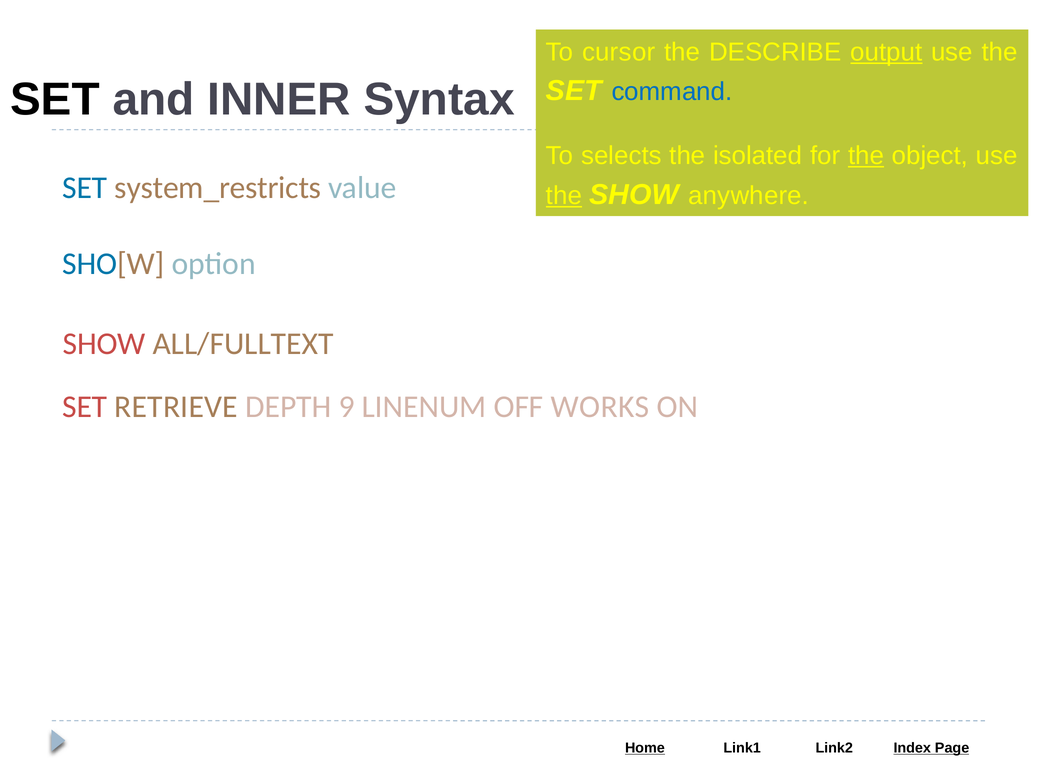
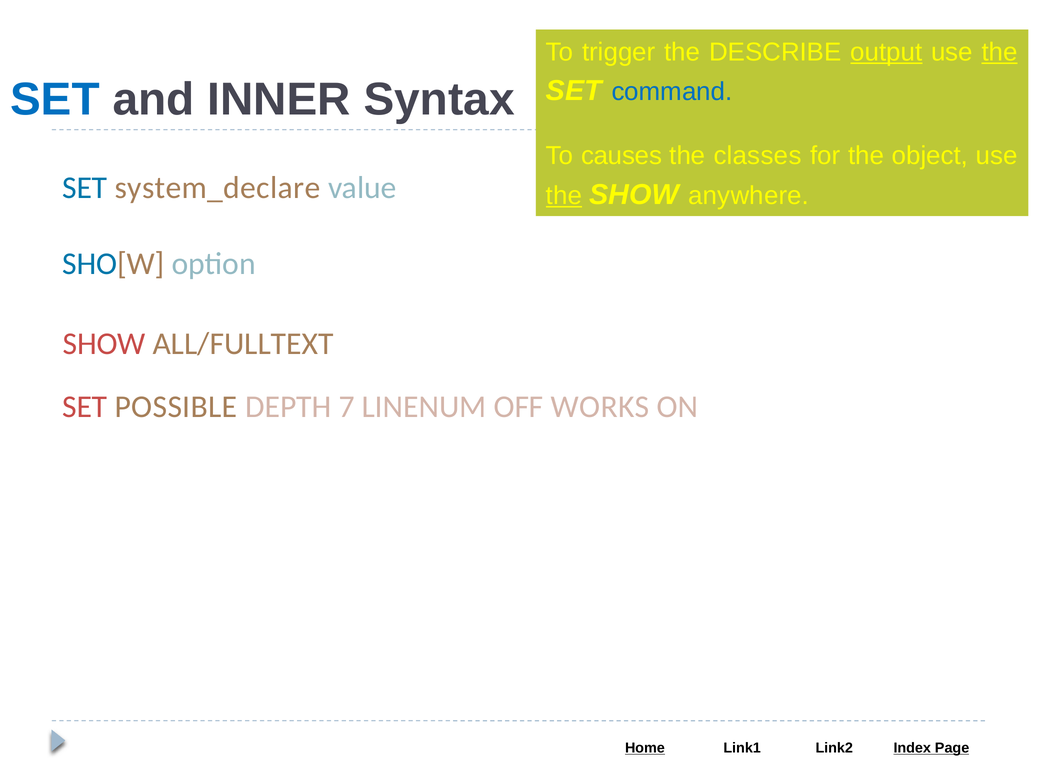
cursor: cursor -> trigger
the at (1000, 52) underline: none -> present
SET at (55, 99) colour: black -> blue
selects: selects -> causes
isolated: isolated -> classes
the at (866, 156) underline: present -> none
system_restricts: system_restricts -> system_declare
RETRIEVE: RETRIEVE -> POSSIBLE
9: 9 -> 7
